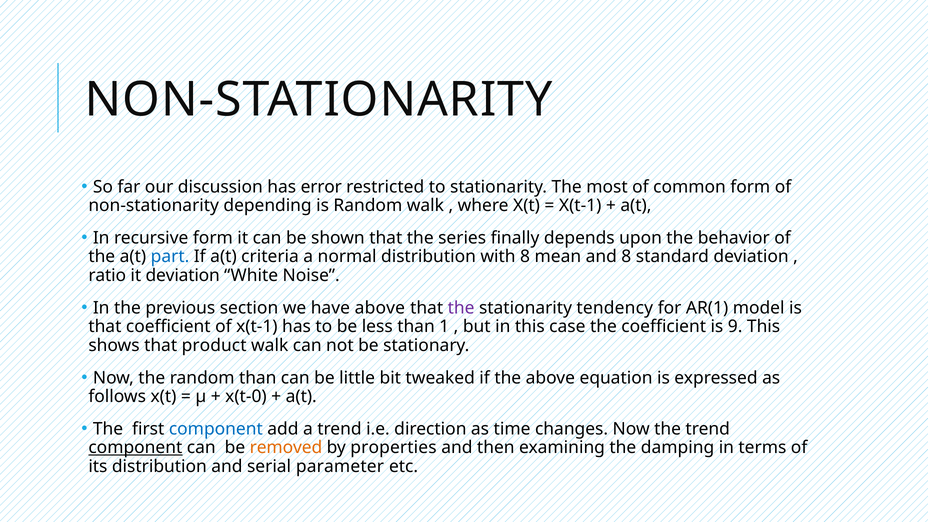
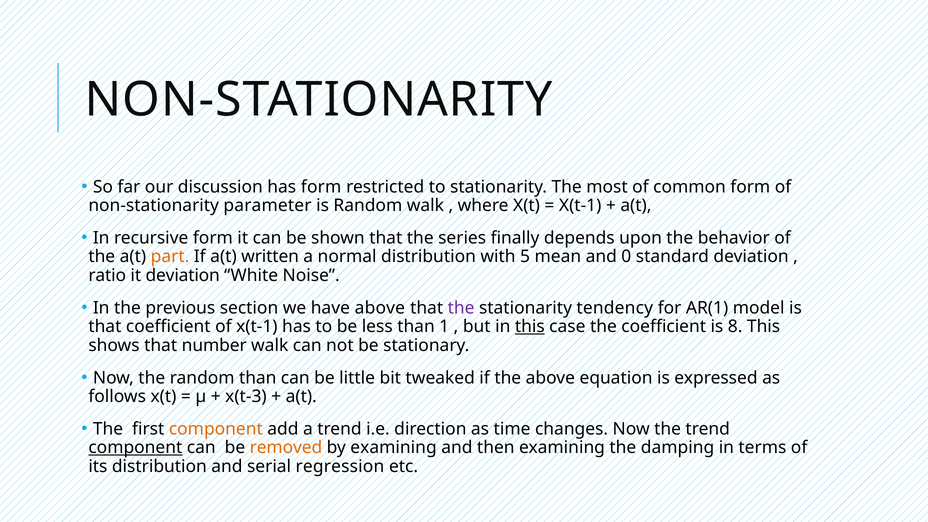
has error: error -> form
depending: depending -> parameter
part colour: blue -> orange
criteria: criteria -> written
with 8: 8 -> 5
and 8: 8 -> 0
this at (530, 327) underline: none -> present
9: 9 -> 8
product: product -> number
x(t-0: x(t-0 -> x(t-3
component at (216, 429) colour: blue -> orange
by properties: properties -> examining
parameter: parameter -> regression
